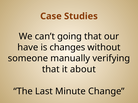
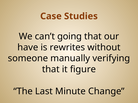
changes: changes -> rewrites
about: about -> figure
